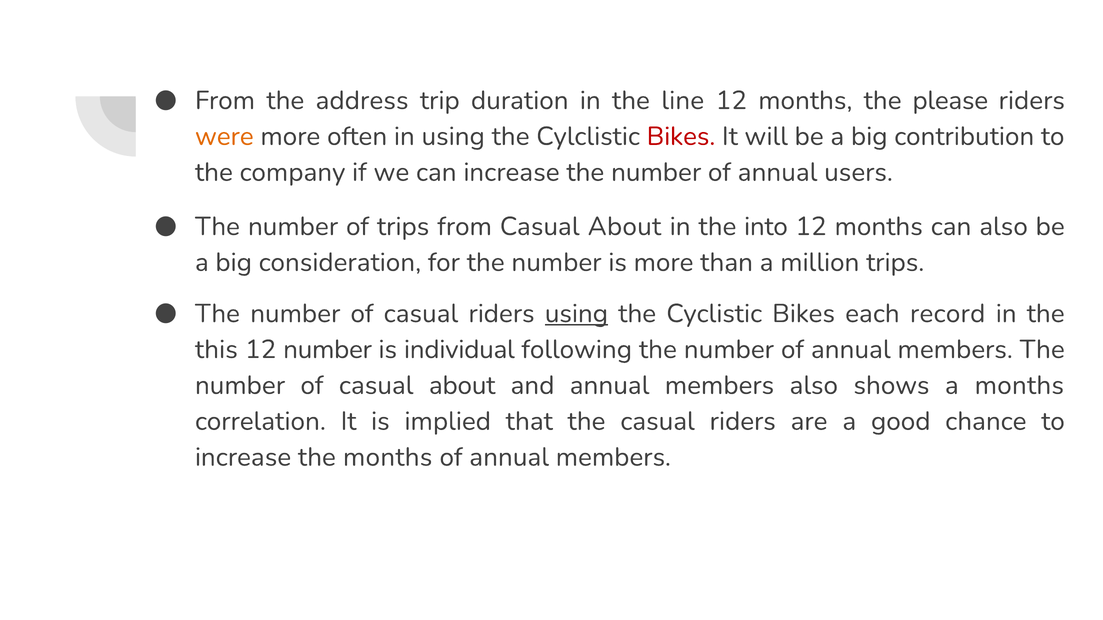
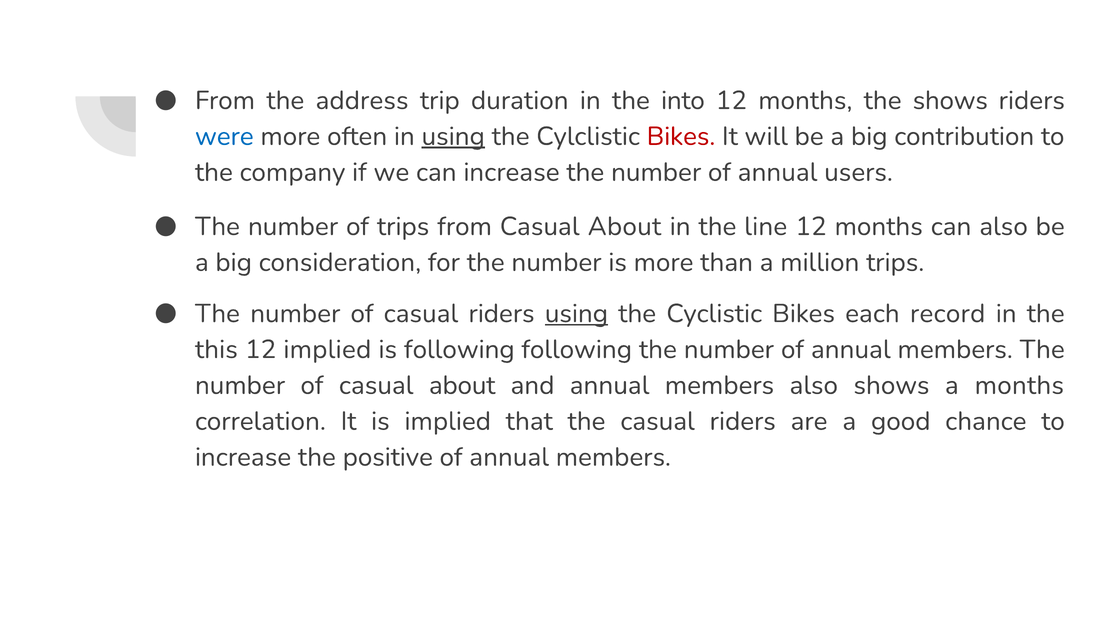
line: line -> into
the please: please -> shows
were colour: orange -> blue
using at (453, 136) underline: none -> present
into: into -> line
12 number: number -> implied
is individual: individual -> following
the months: months -> positive
